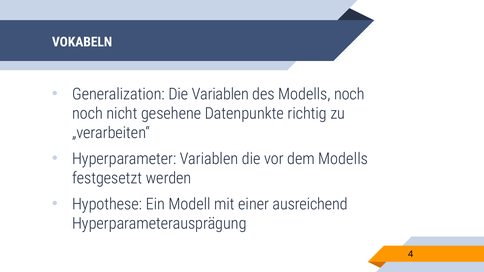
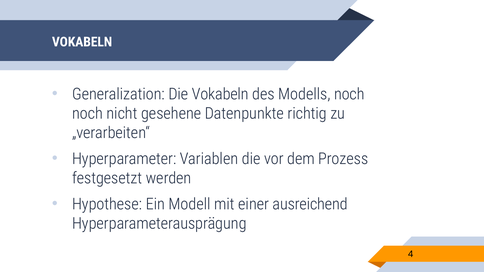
Die Variablen: Variablen -> Vokabeln
dem Modells: Modells -> Prozess
